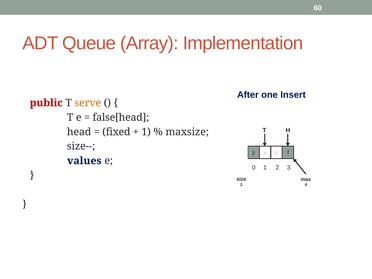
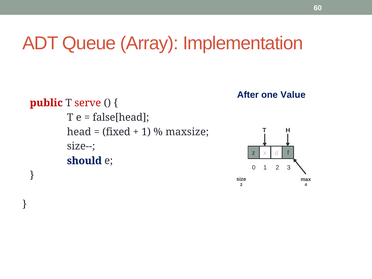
Insert: Insert -> Value
serve colour: orange -> red
values: values -> should
